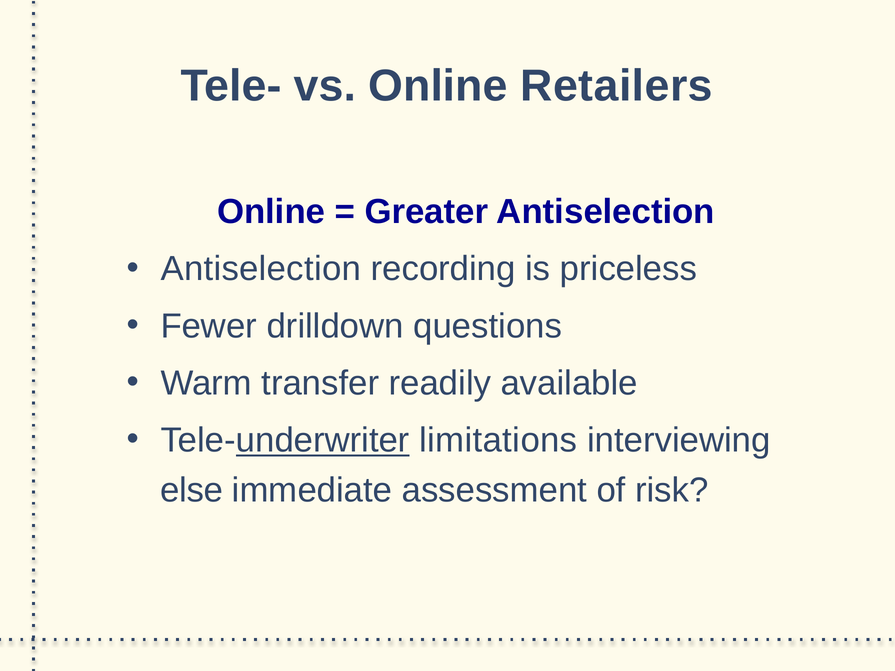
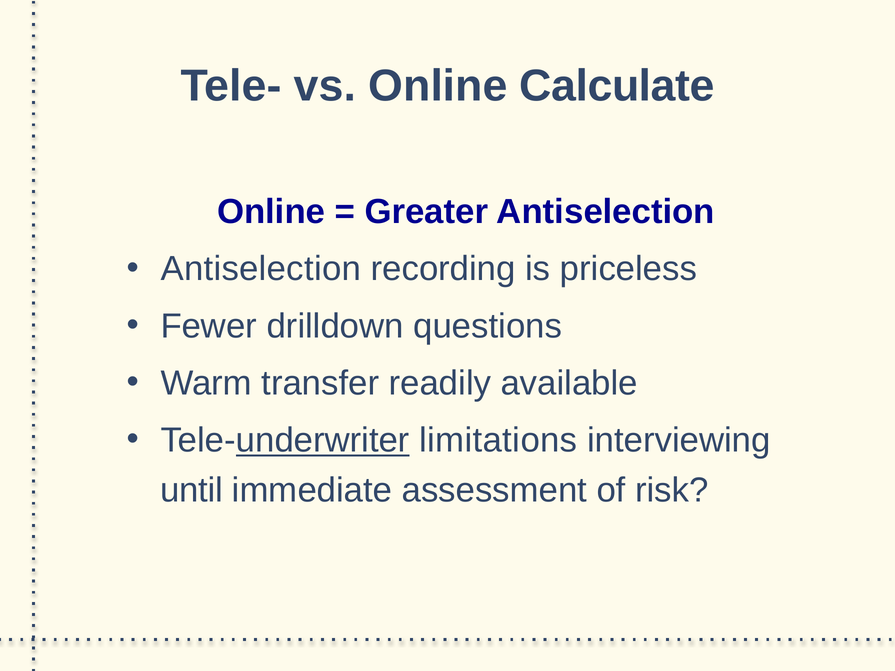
Retailers: Retailers -> Calculate
else: else -> until
